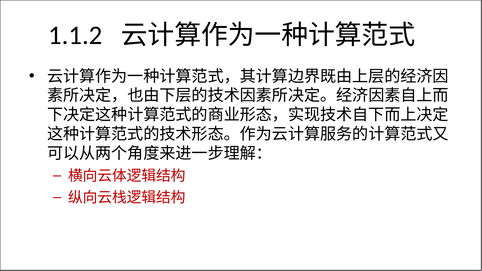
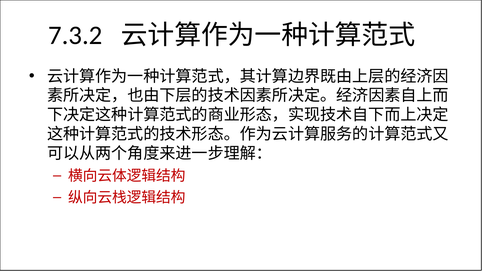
1.1.2: 1.1.2 -> 7.3.2
